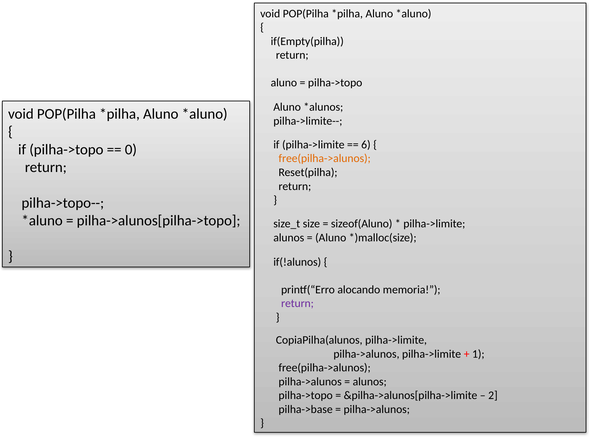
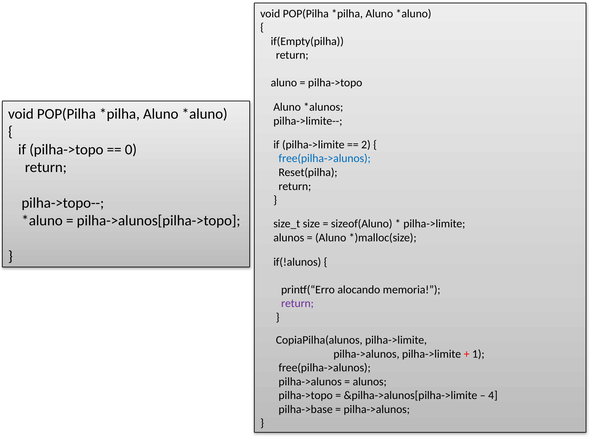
6: 6 -> 2
free(pilha->alunos at (325, 158) colour: orange -> blue
2: 2 -> 4
